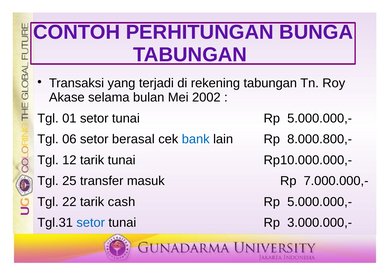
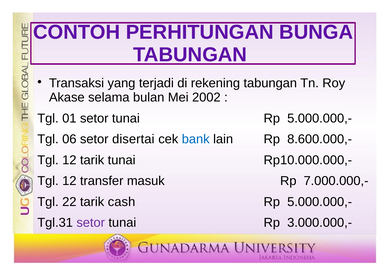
berasal: berasal -> disertai
8.000.800,-: 8.000.800,- -> 8.600.000,-
25 at (69, 181): 25 -> 12
setor at (91, 223) colour: blue -> purple
